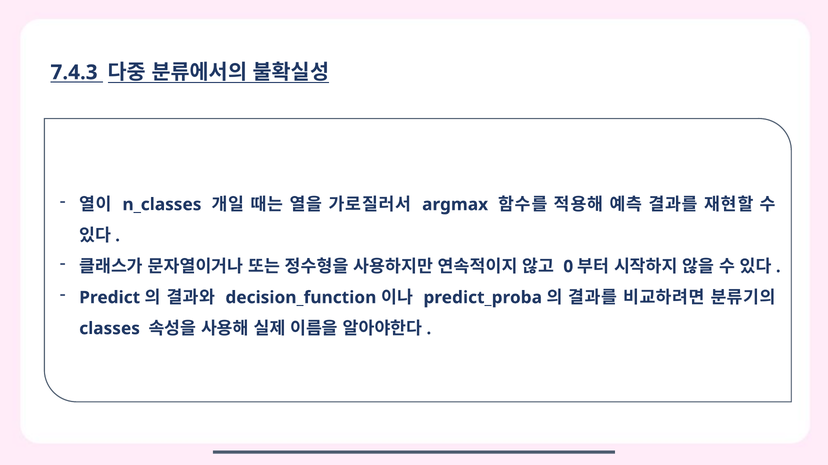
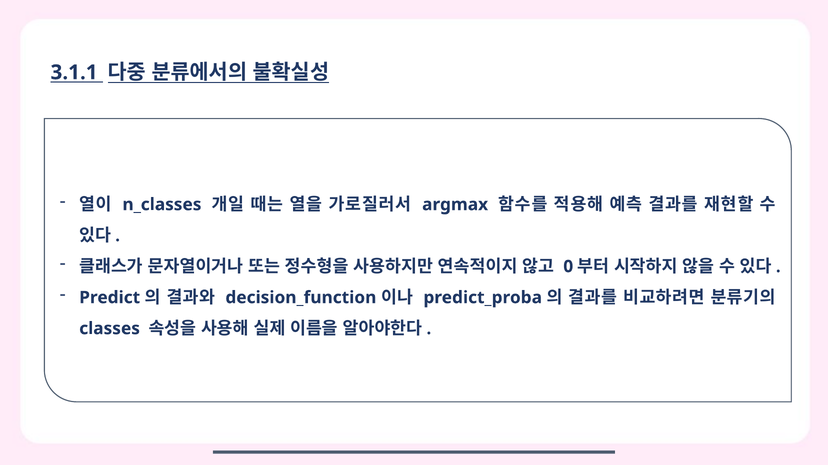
7.4.3: 7.4.3 -> 3.1.1
